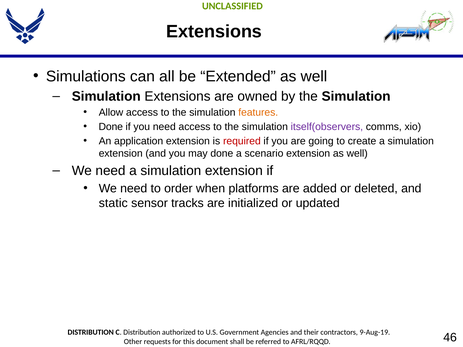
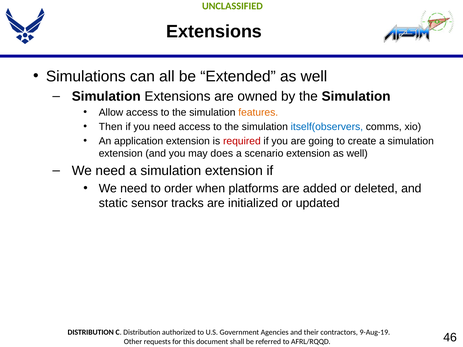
Done at (111, 127): Done -> Then
itself(observers colour: purple -> blue
may done: done -> does
